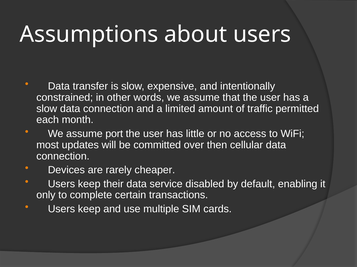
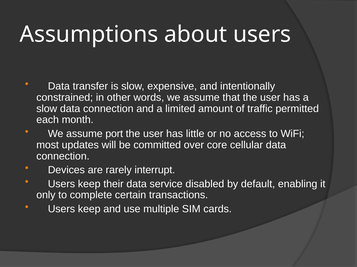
then: then -> core
cheaper: cheaper -> interrupt
